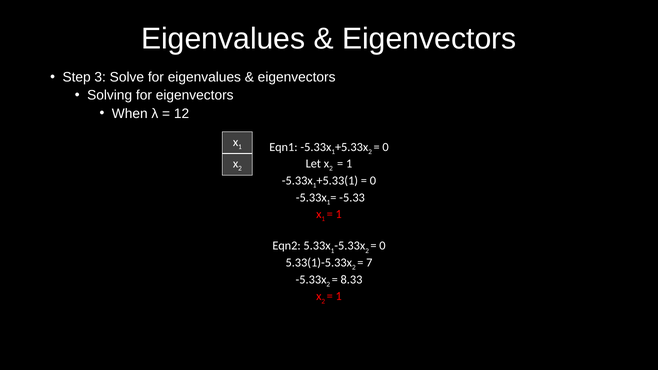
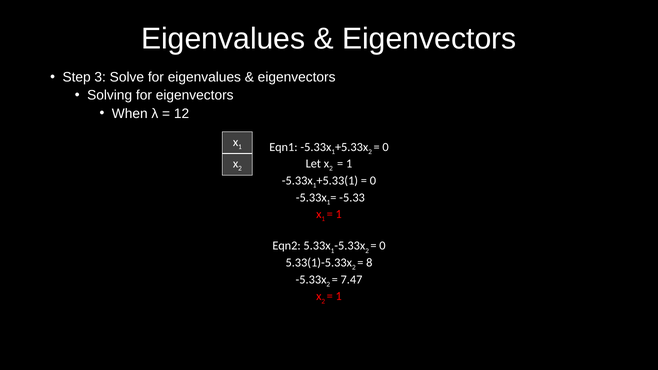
7: 7 -> 8
8.33: 8.33 -> 7.47
